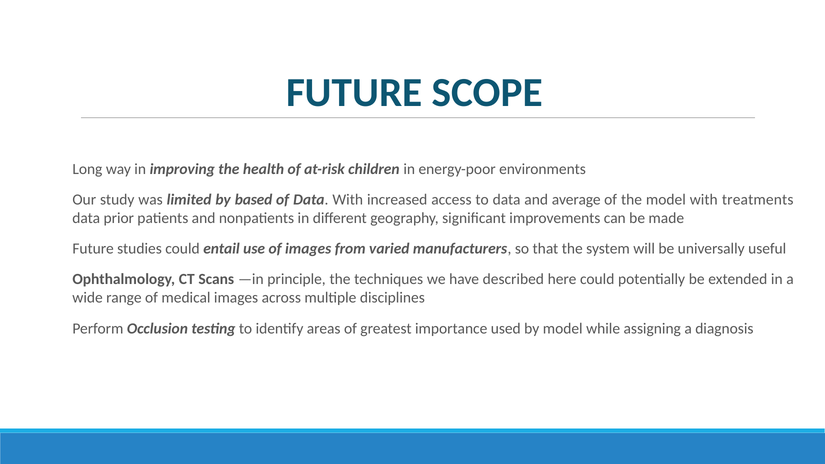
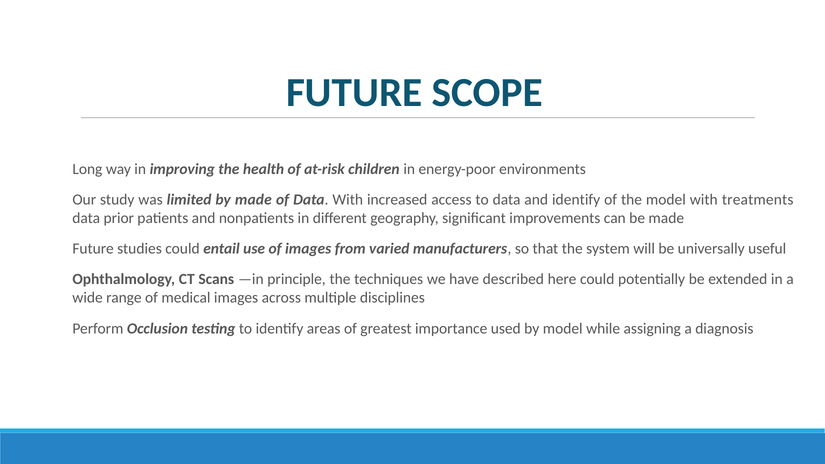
by based: based -> made
and average: average -> identify
